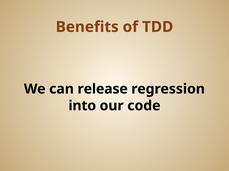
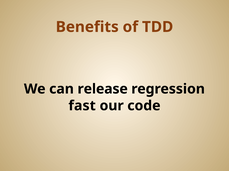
into: into -> fast
